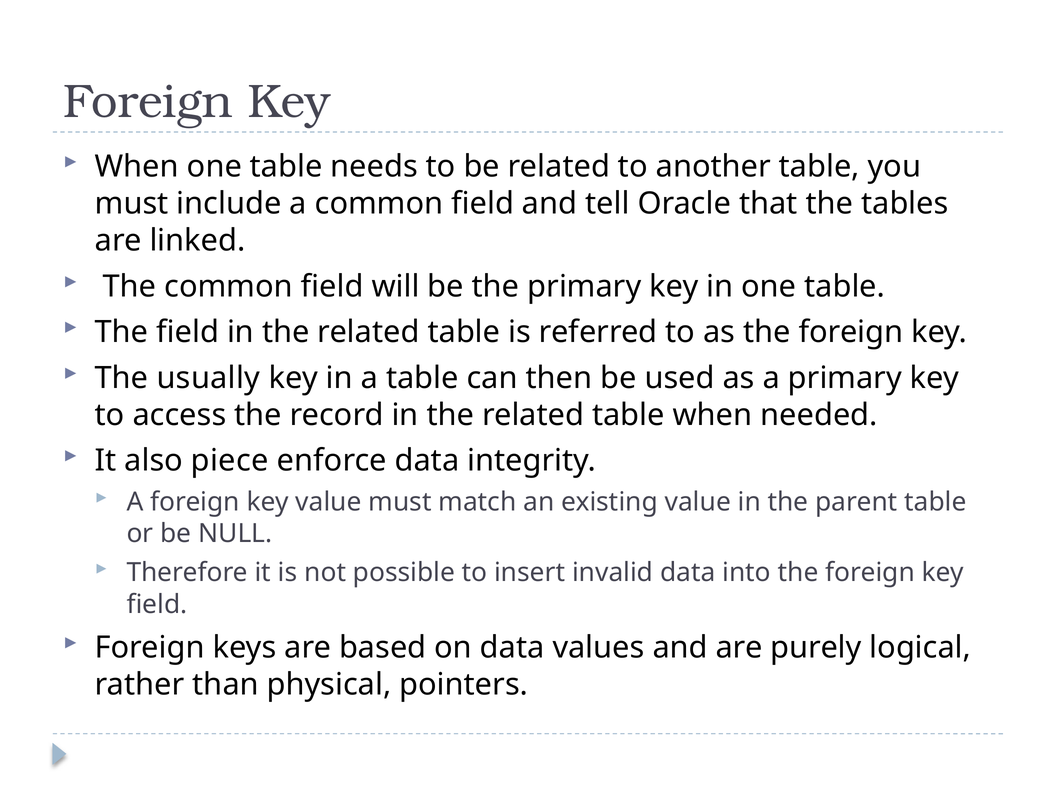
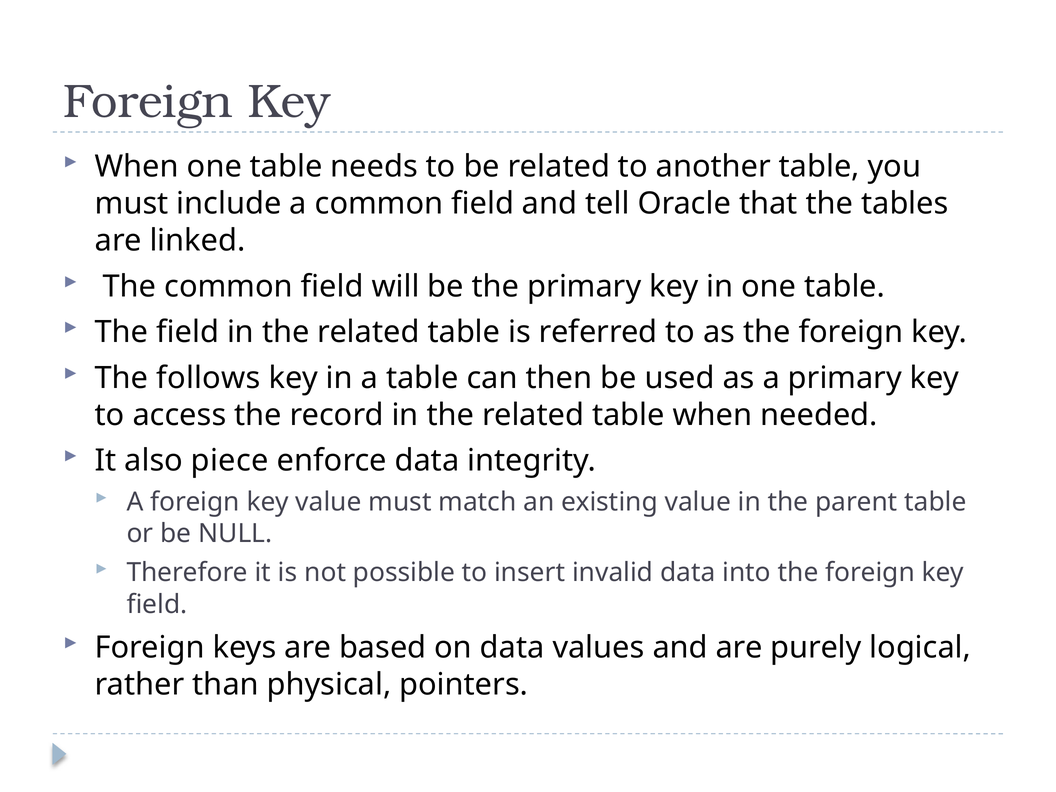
usually: usually -> follows
